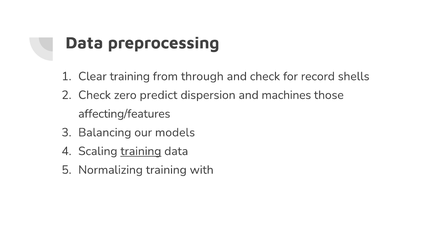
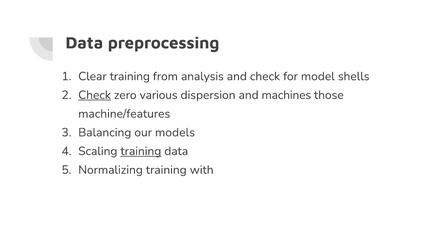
through: through -> analysis
record: record -> model
Check at (95, 95) underline: none -> present
predict: predict -> various
affecting/features: affecting/features -> machine/features
